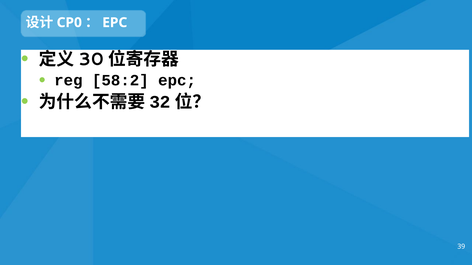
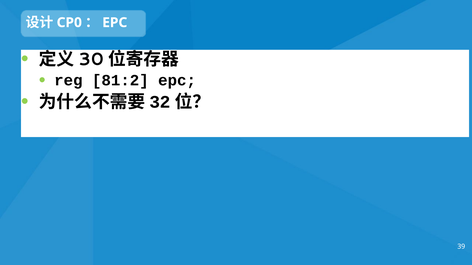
58:2: 58:2 -> 81:2
